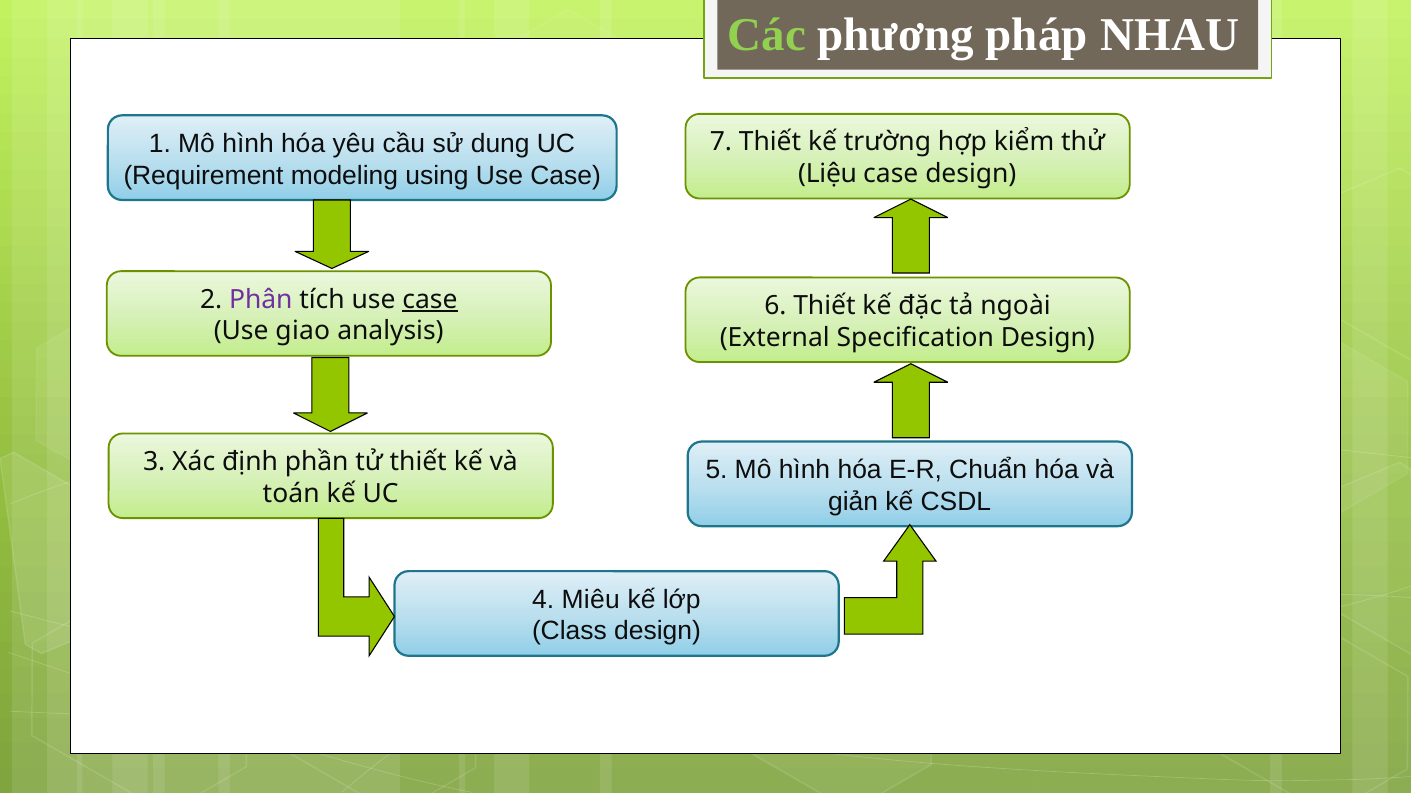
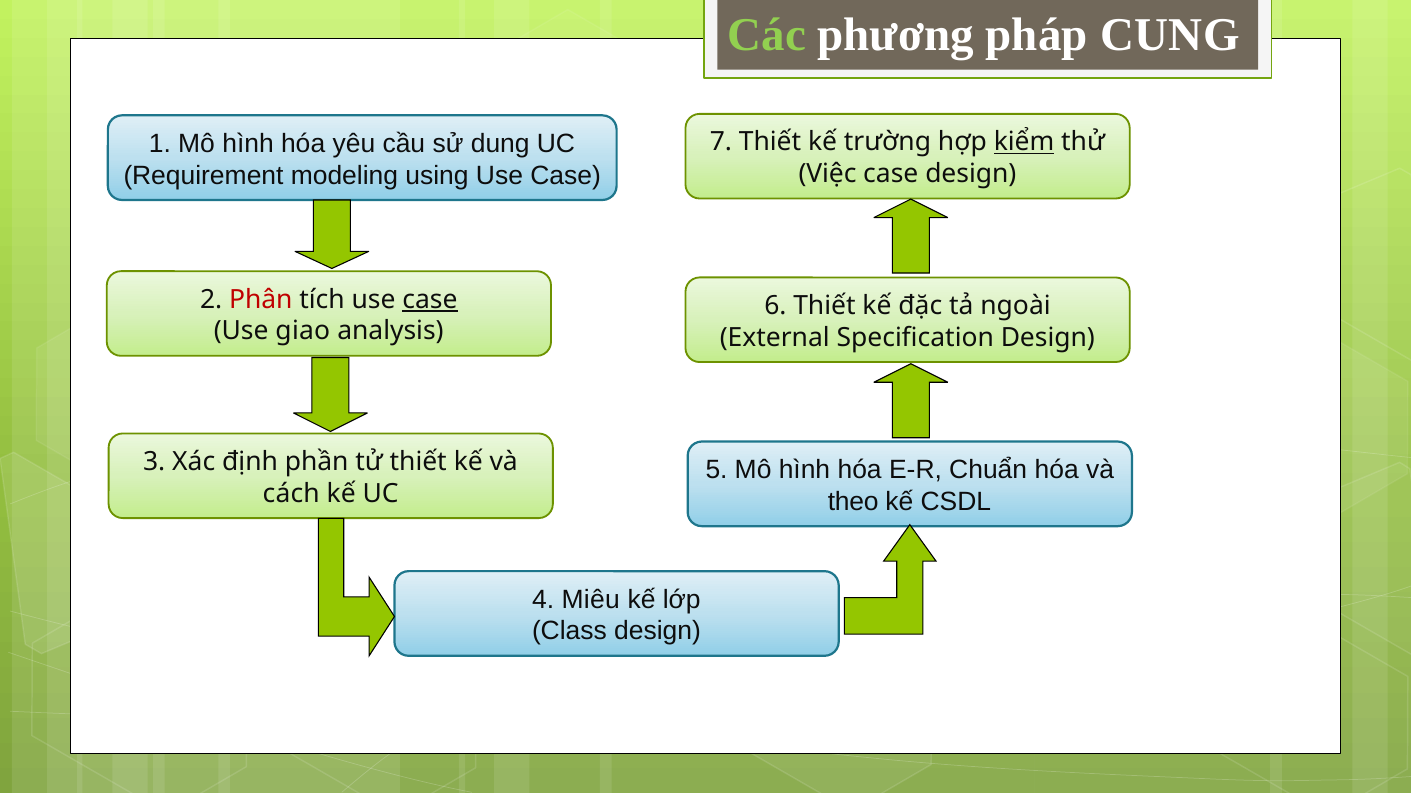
NHAU: NHAU -> CUNG
kiểm underline: none -> present
Liệu: Liệu -> Việc
Phân colour: purple -> red
toán: toán -> cách
giản: giản -> theo
